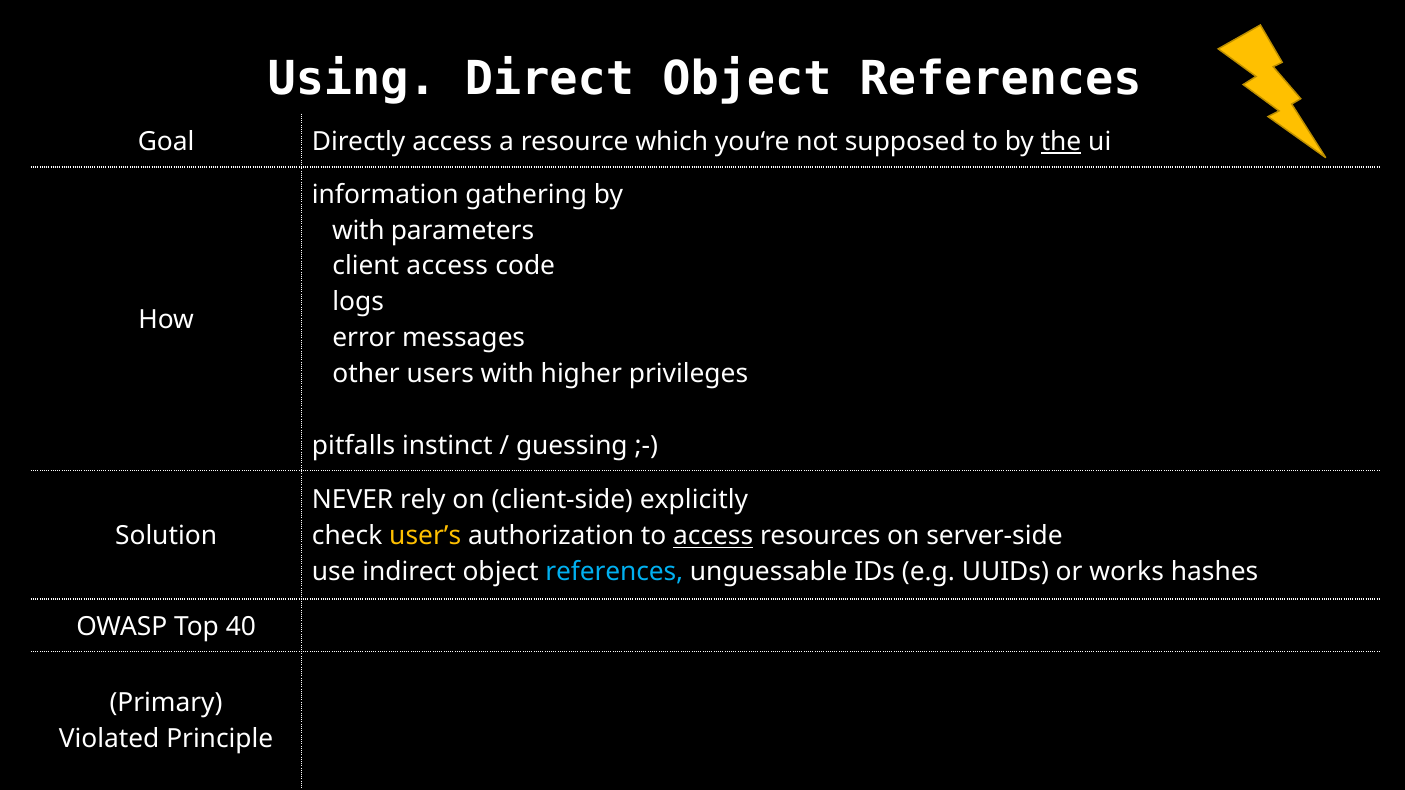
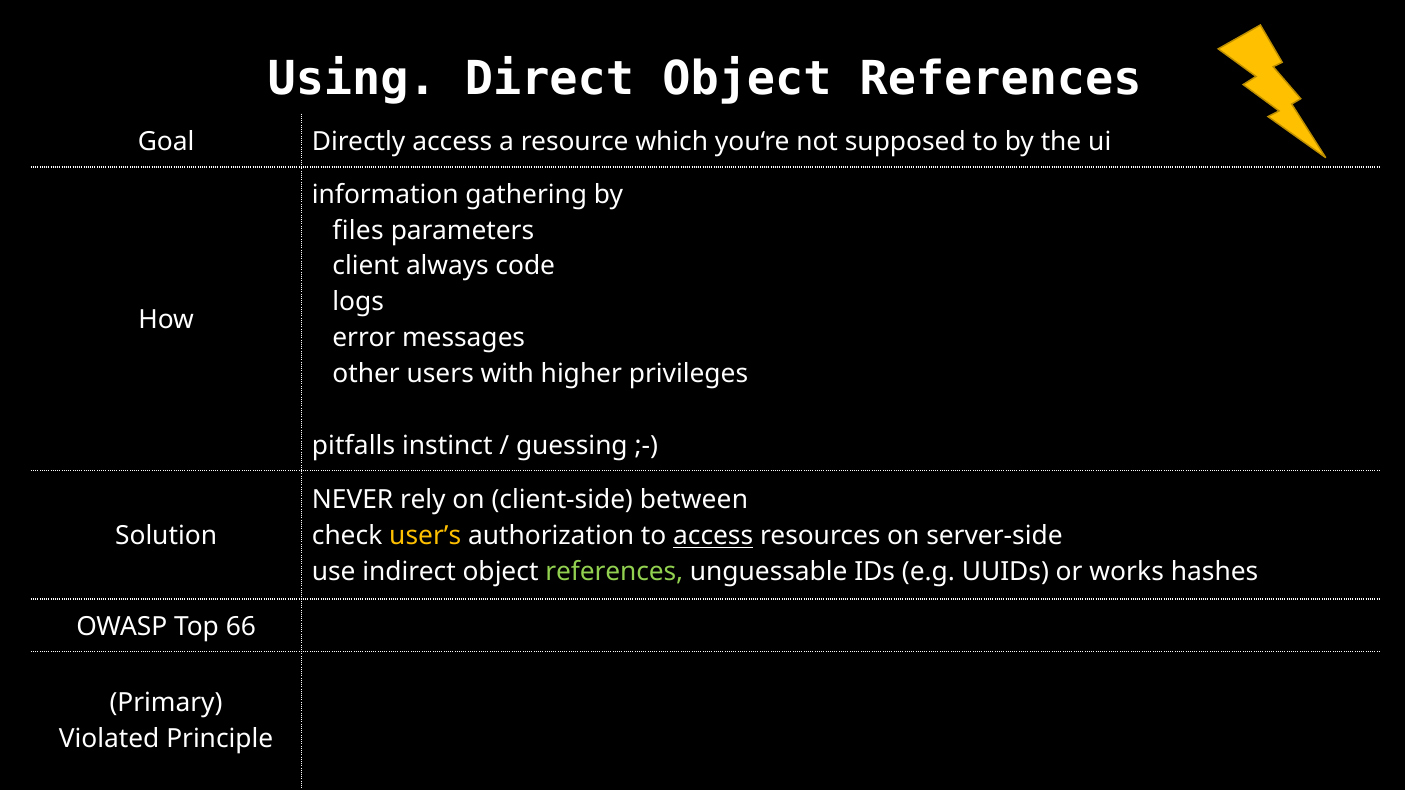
the underline: present -> none
with at (358, 231): with -> files
client access: access -> always
explicitly: explicitly -> between
references at (614, 572) colour: light blue -> light green
40: 40 -> 66
